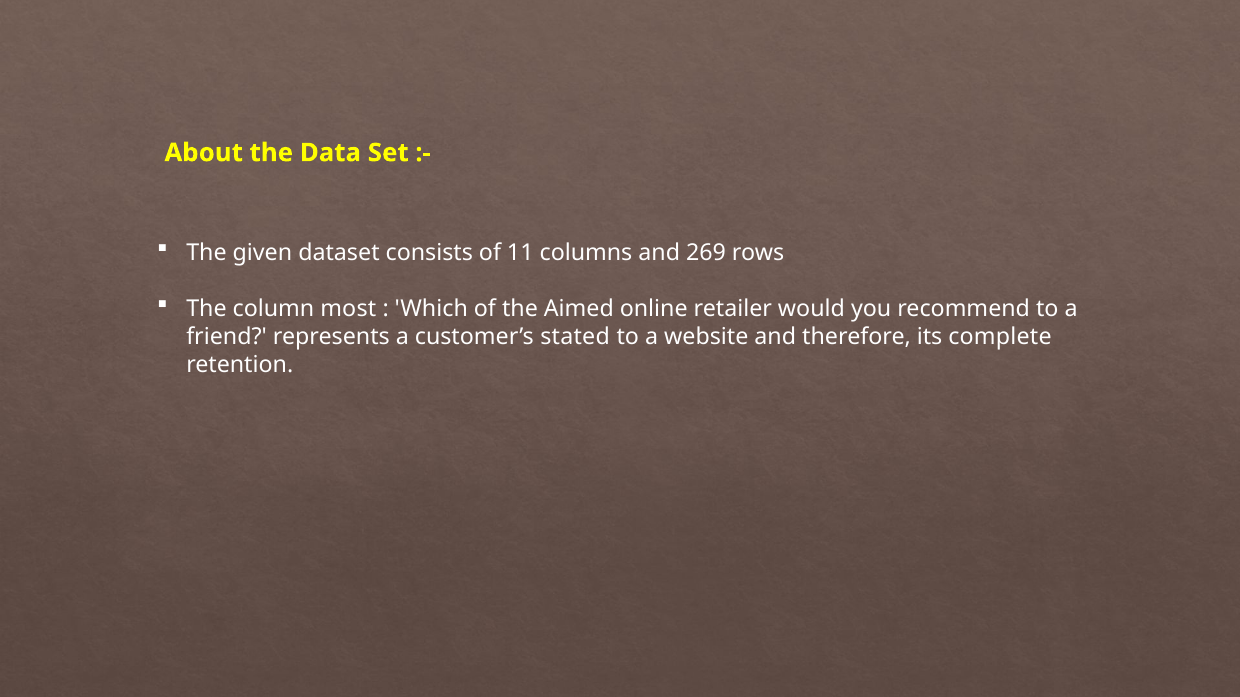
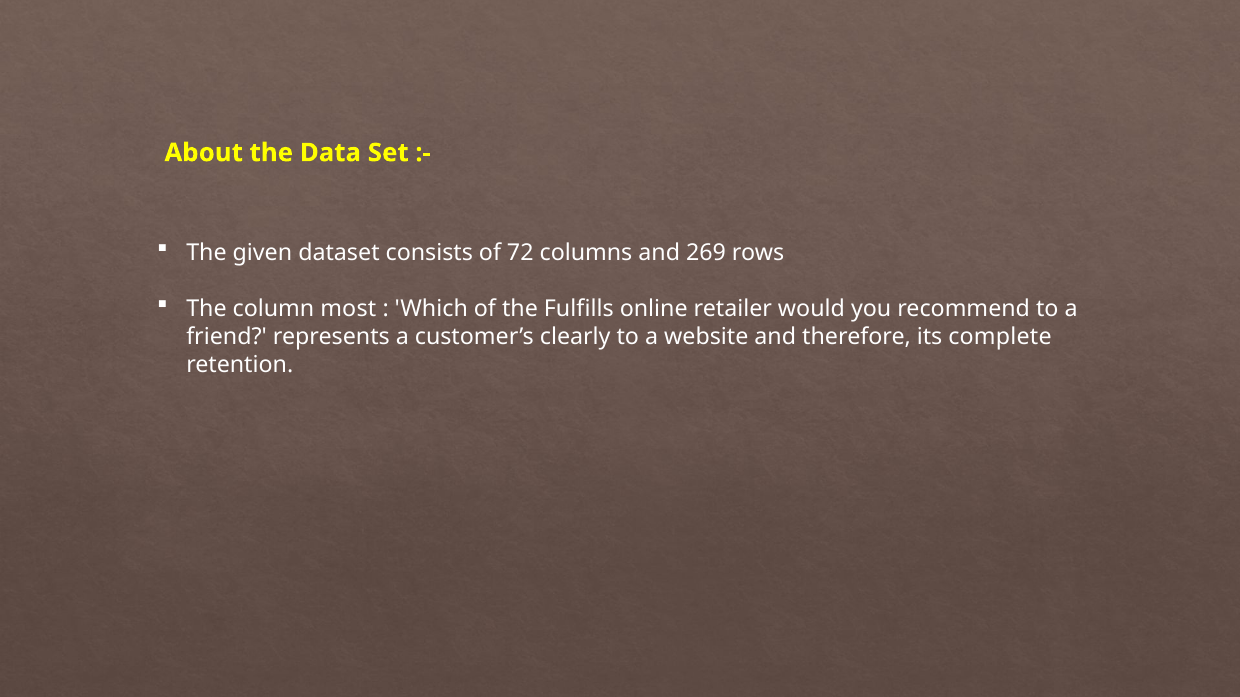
11: 11 -> 72
Aimed: Aimed -> Fulfills
stated: stated -> clearly
